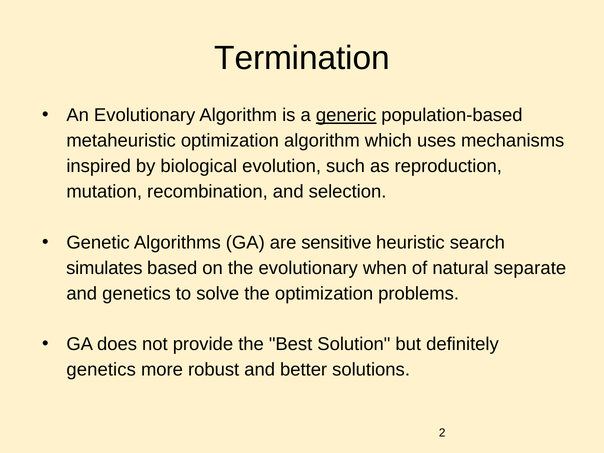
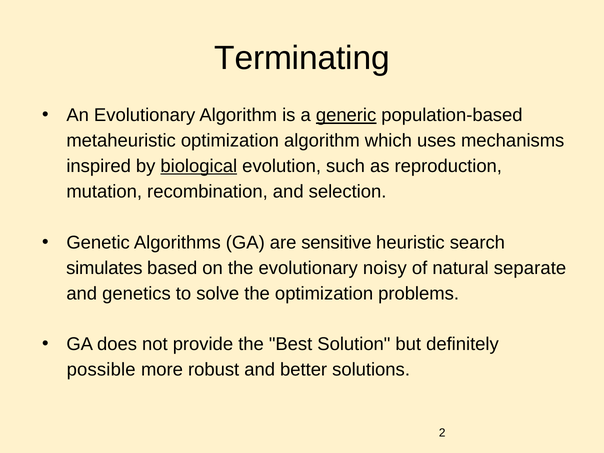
Termination: Termination -> Terminating
biological underline: none -> present
when: when -> noisy
genetics at (101, 370): genetics -> possible
